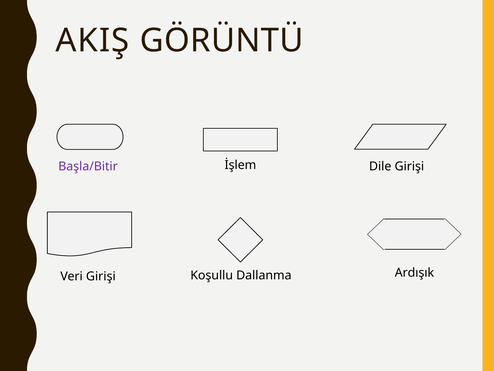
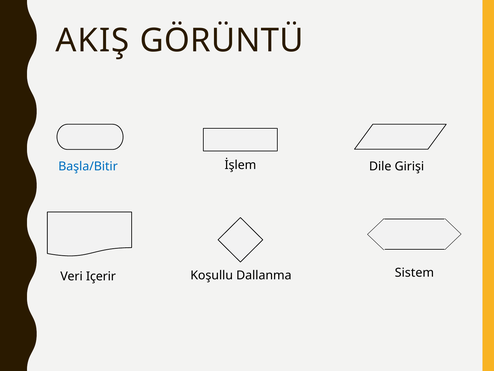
Başla/Bitir colour: purple -> blue
Veri Girişi: Girişi -> Içerir
Ardışık: Ardışık -> Sistem
